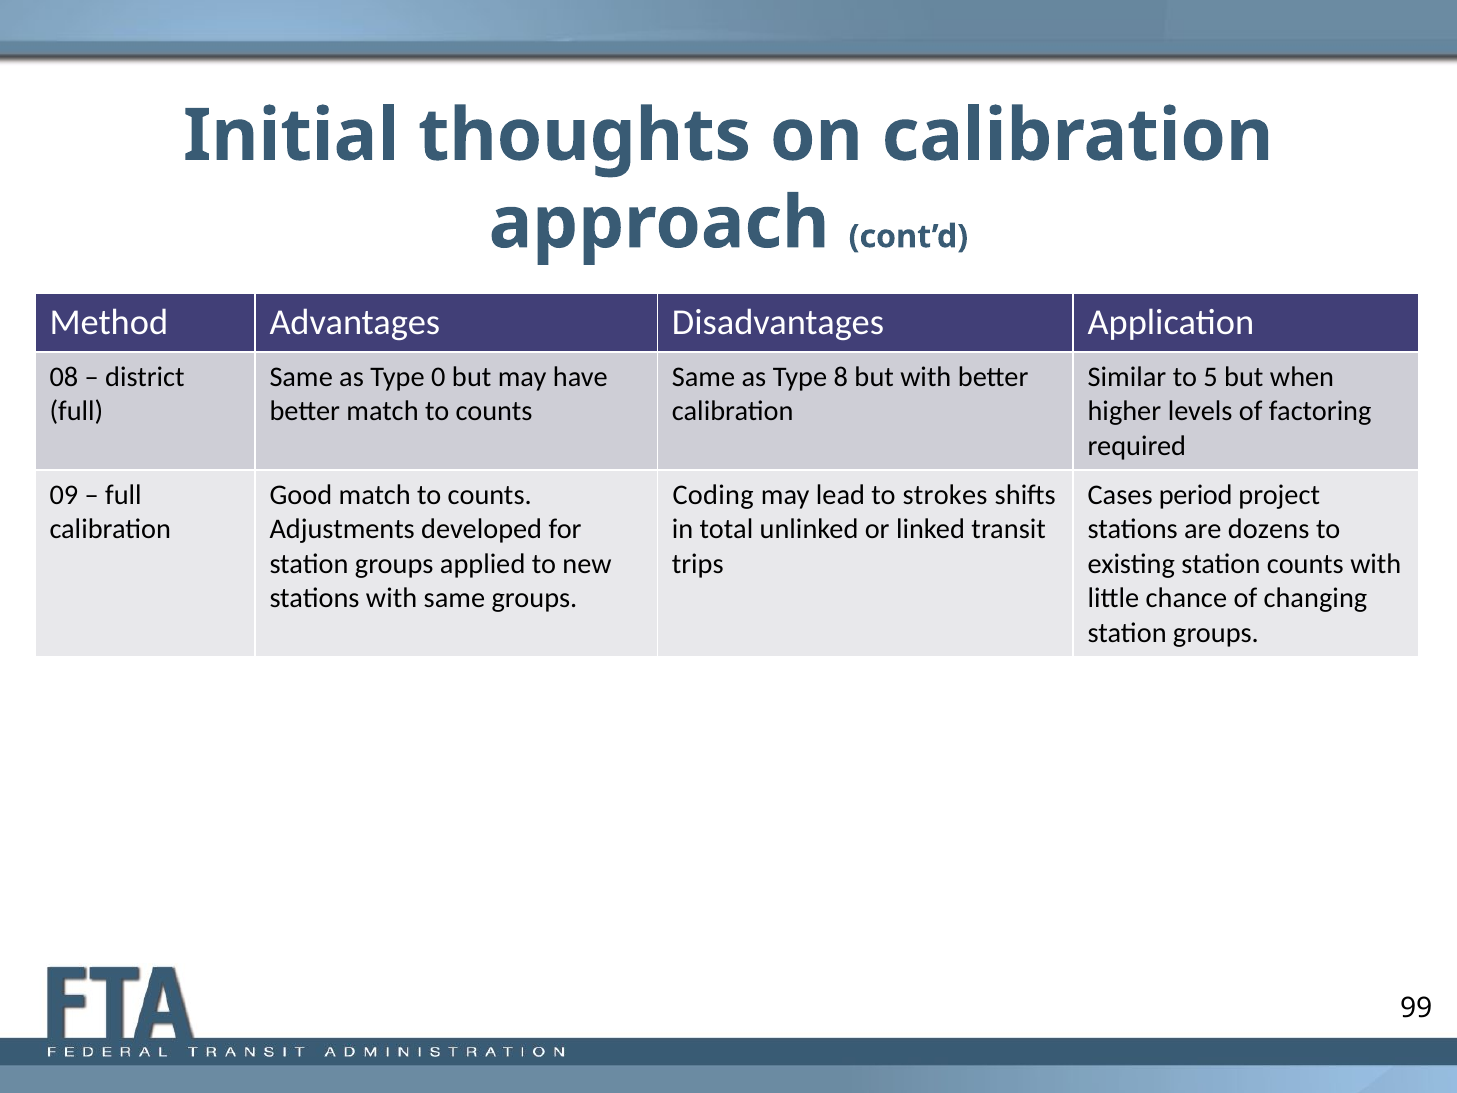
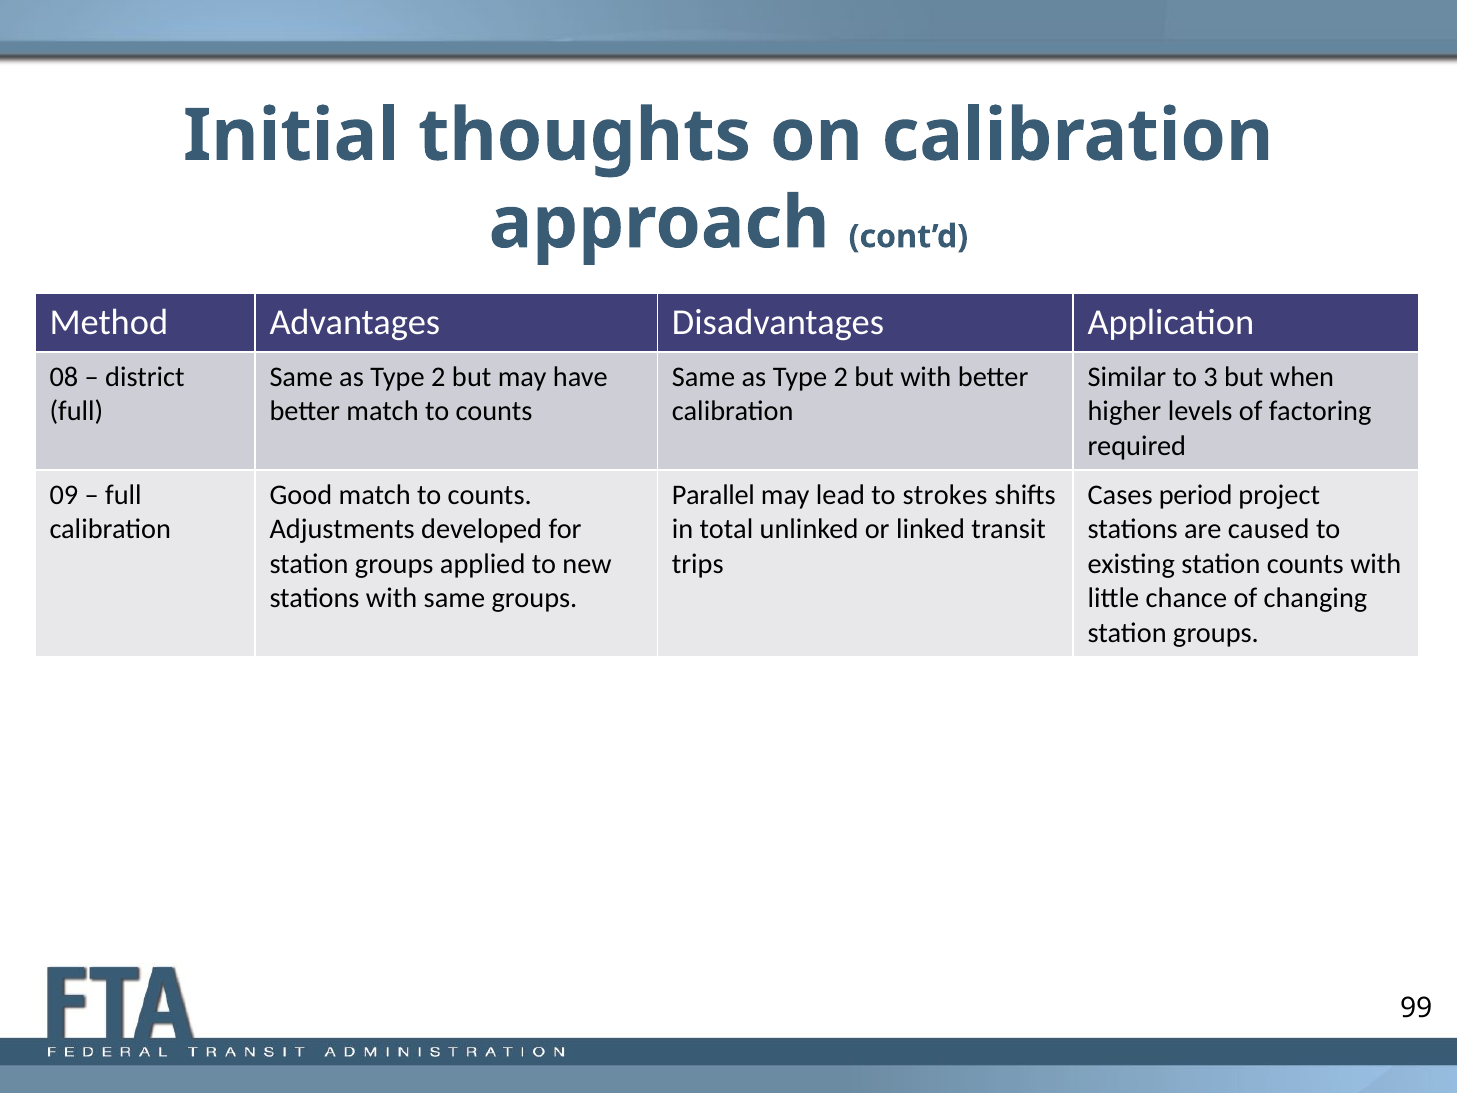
0 at (438, 377): 0 -> 2
8 at (841, 377): 8 -> 2
5: 5 -> 3
Coding: Coding -> Parallel
dozens: dozens -> caused
